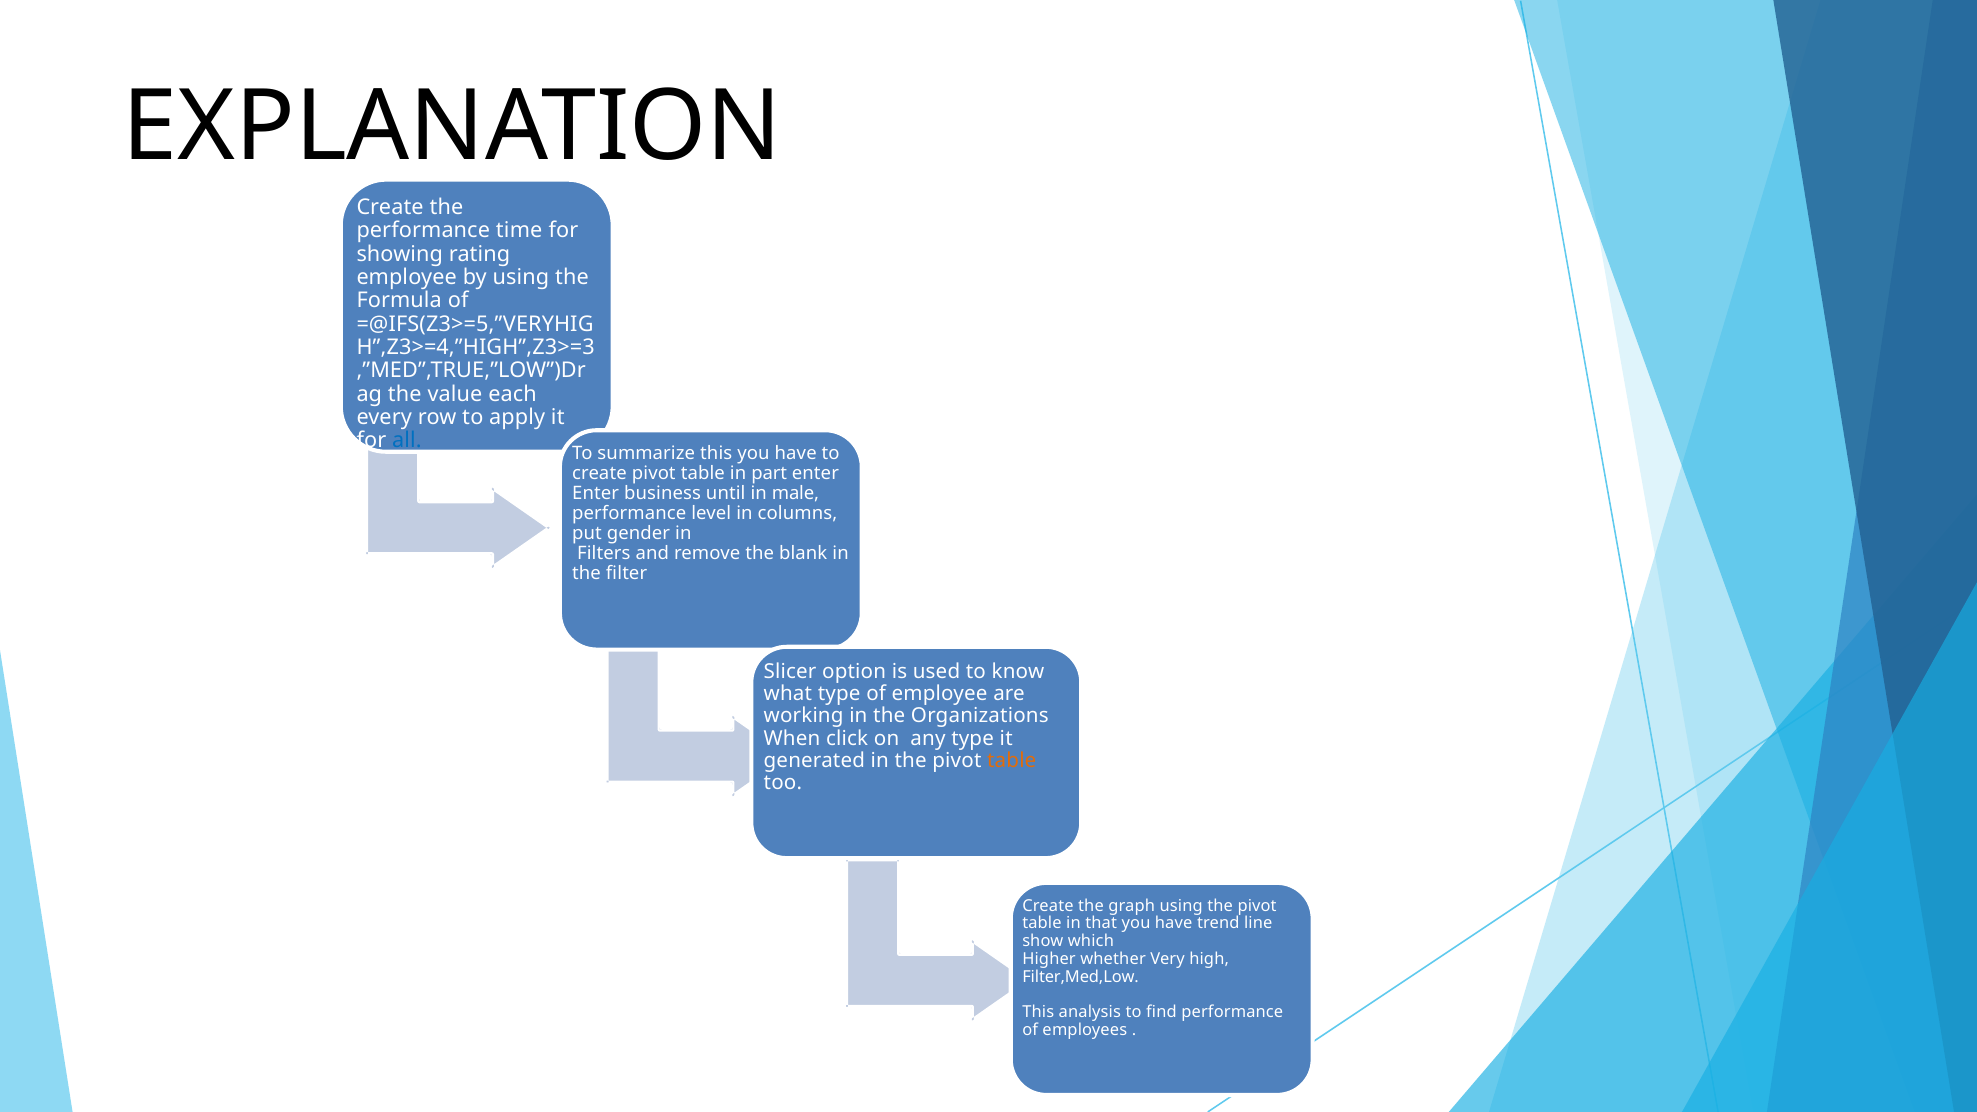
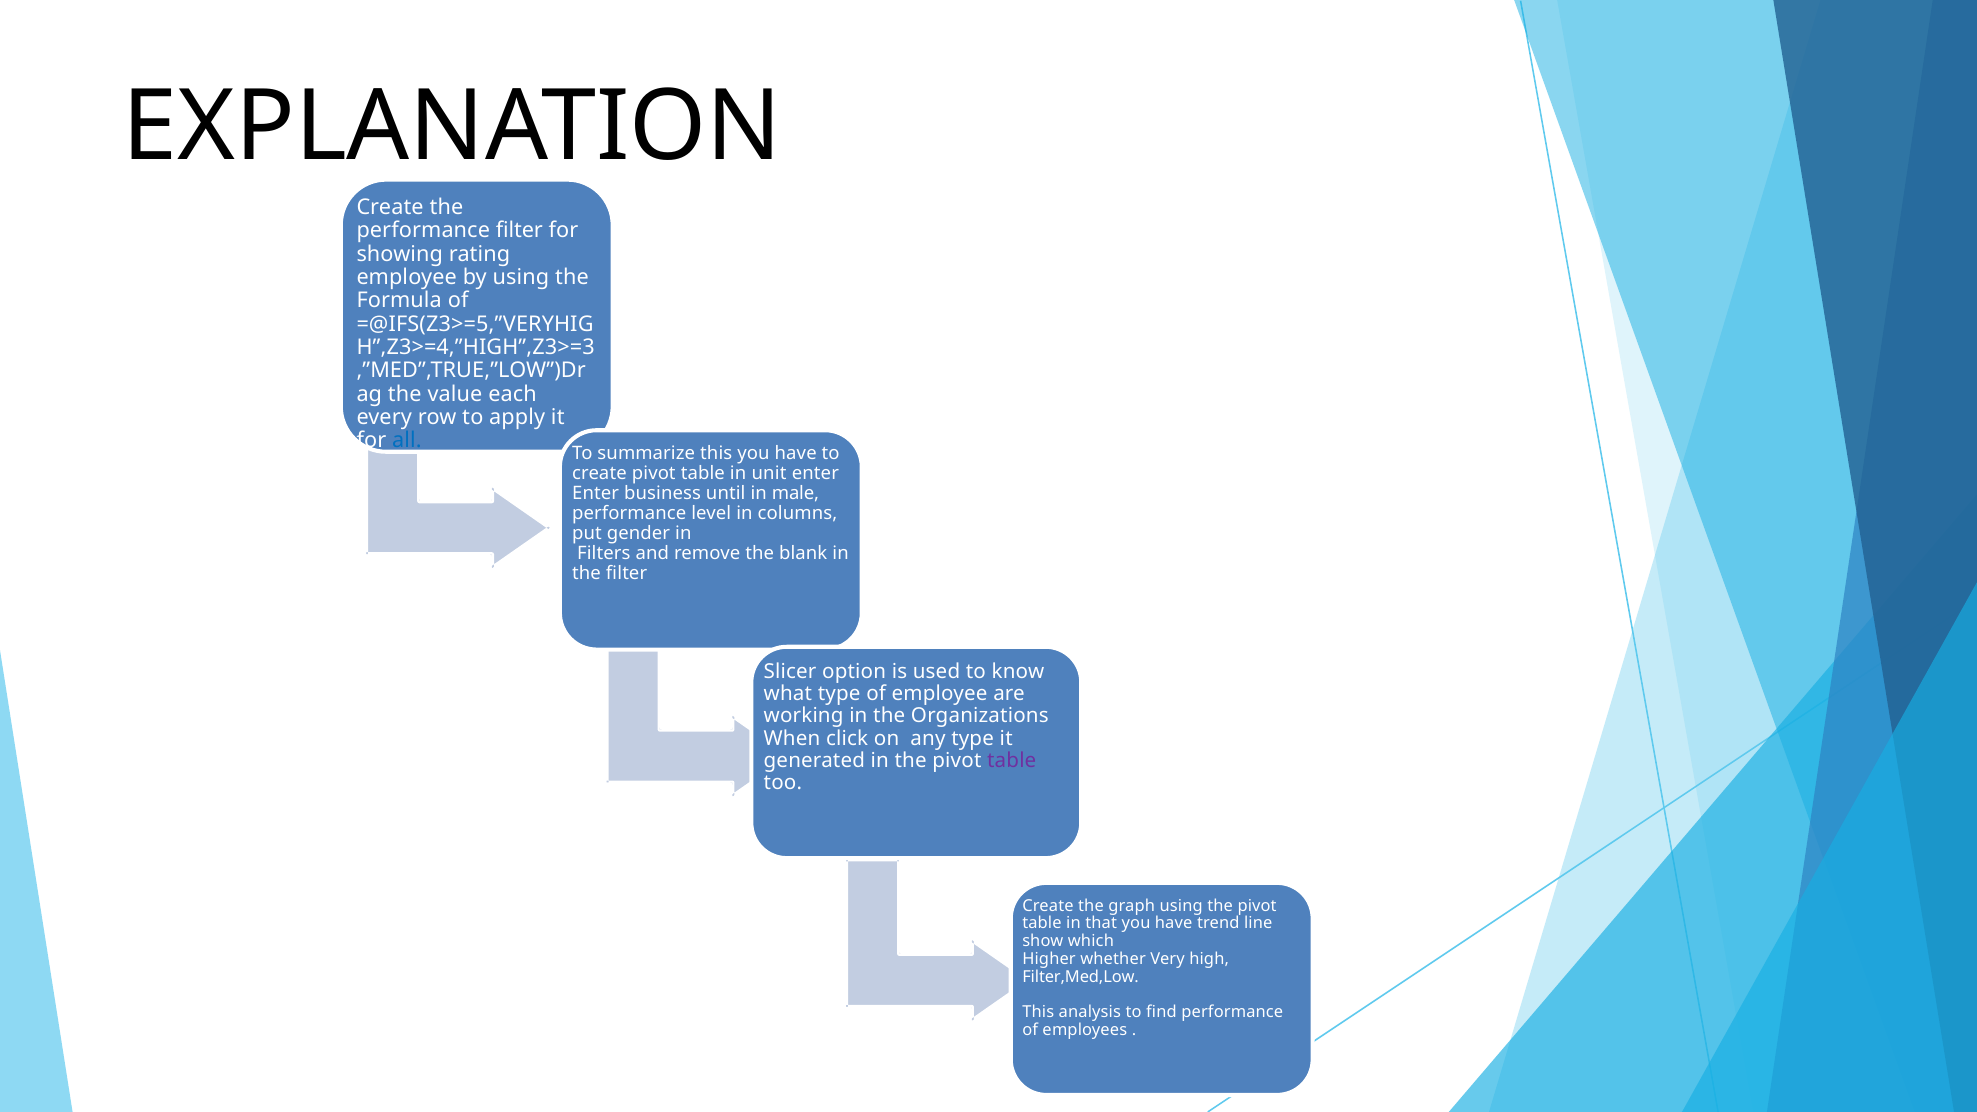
performance time: time -> filter
part: part -> unit
table at (1012, 761) colour: orange -> purple
